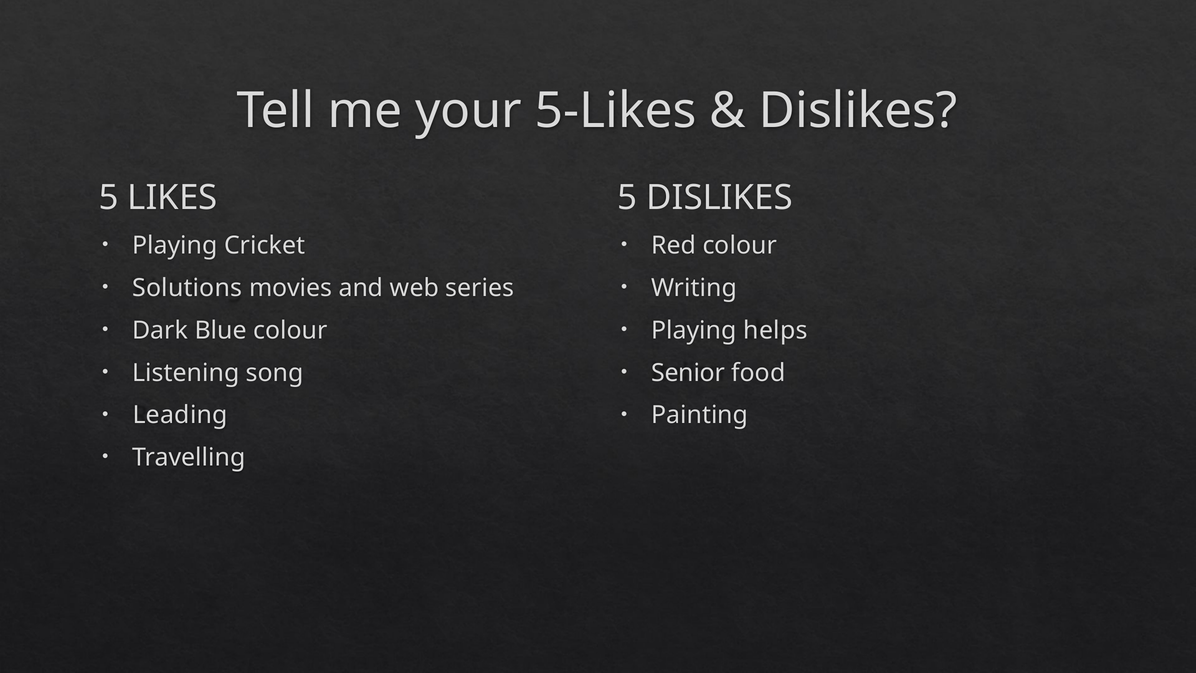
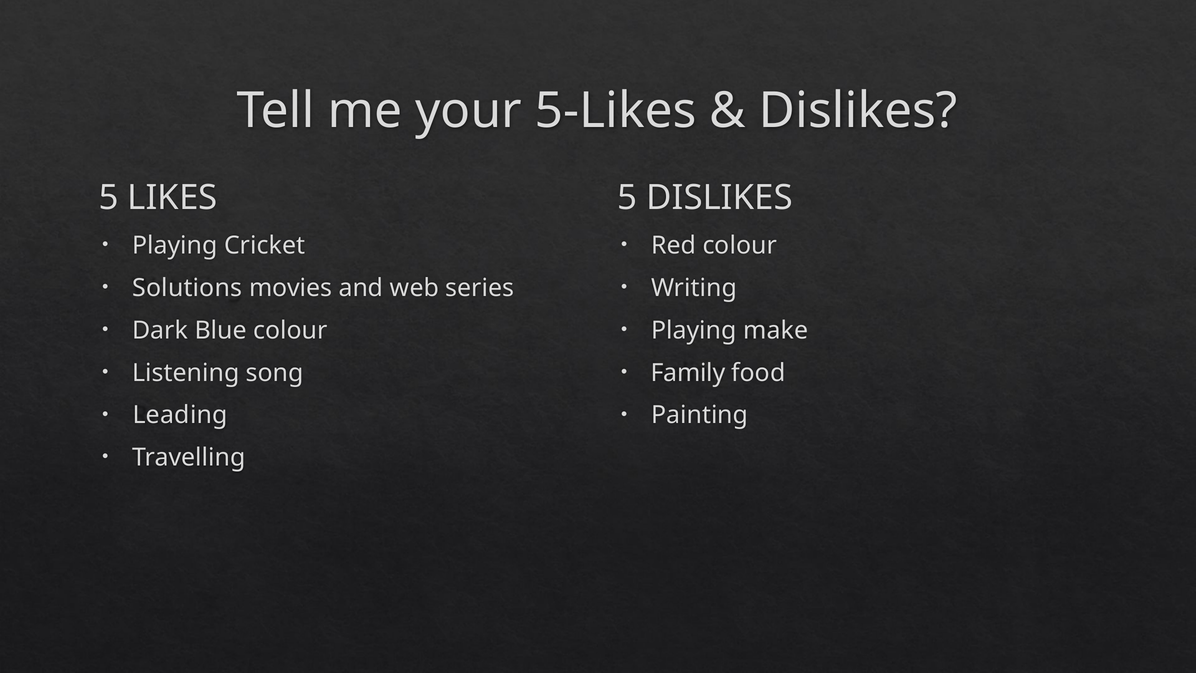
helps: helps -> make
Senior: Senior -> Family
